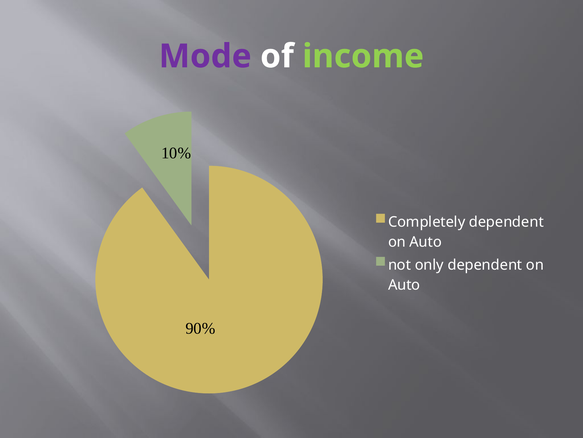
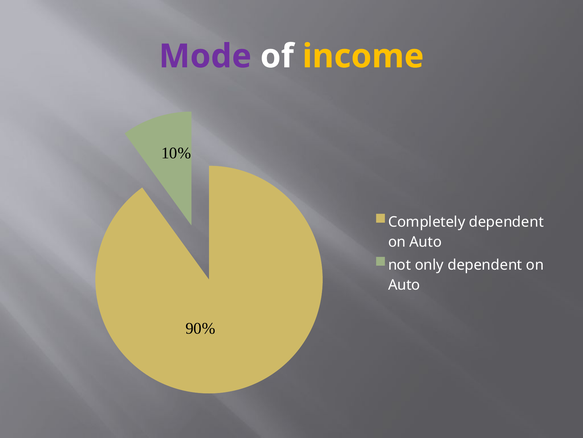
income colour: light green -> yellow
